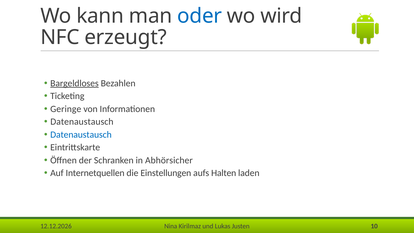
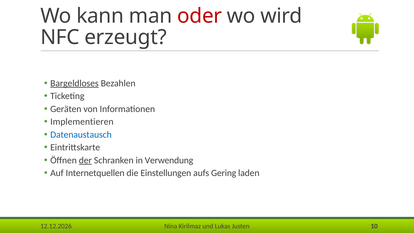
oder colour: blue -> red
Geringe: Geringe -> Geräten
Datenaustausch at (82, 122): Datenaustausch -> Implementieren
der underline: none -> present
Abhörsicher: Abhörsicher -> Verwendung
Halten: Halten -> Gering
